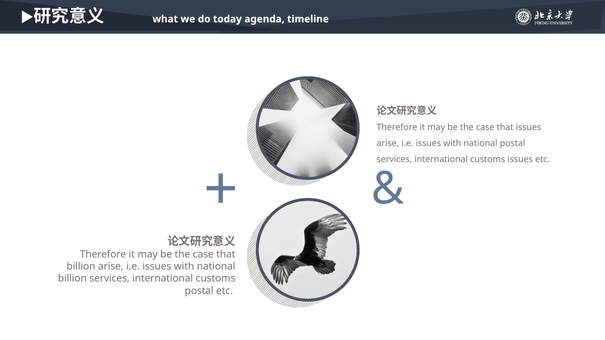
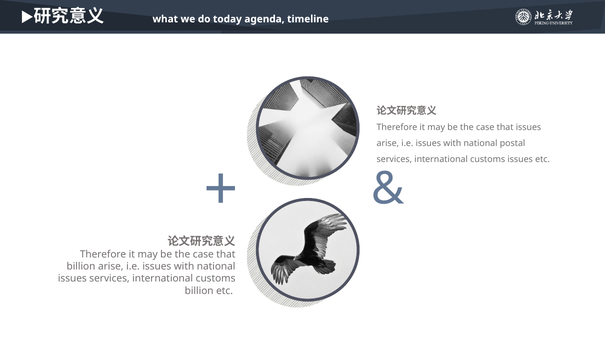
billion at (72, 279): billion -> issues
postal at (199, 291): postal -> billion
